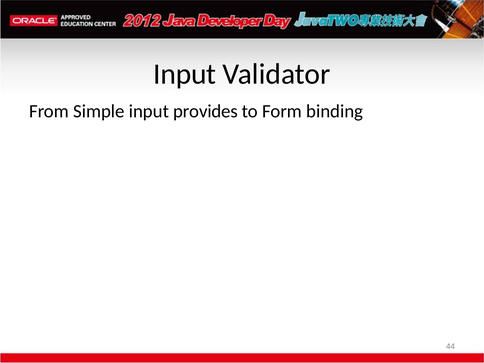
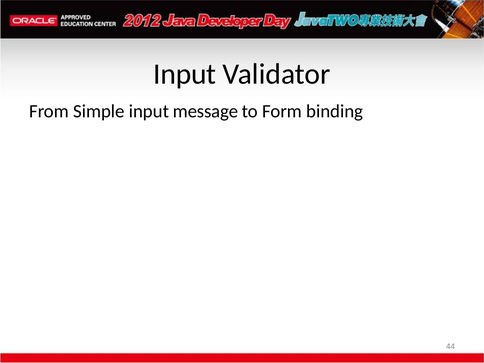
provides: provides -> message
